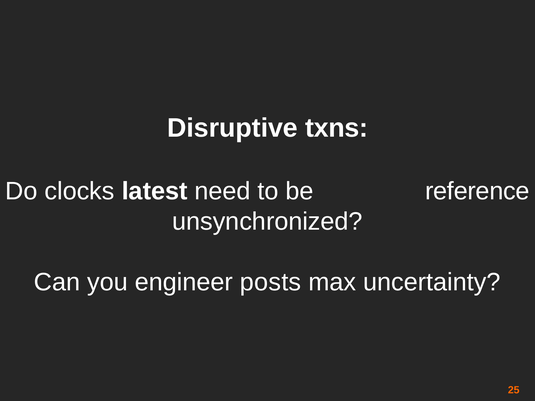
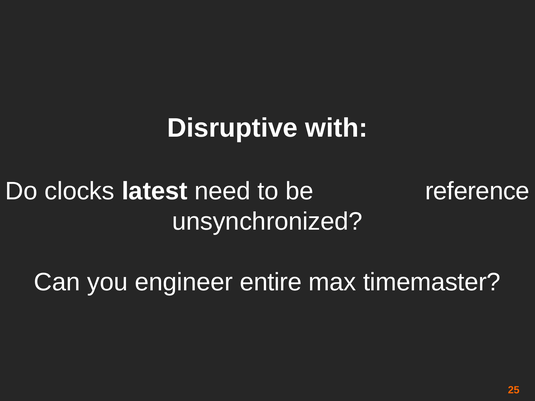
txns: txns -> with
posts: posts -> entire
uncertainty: uncertainty -> timemaster
